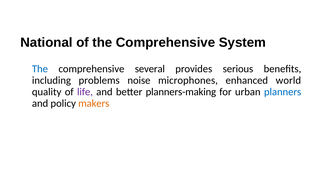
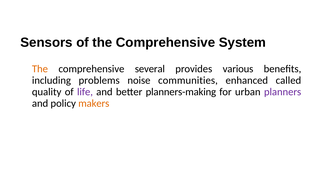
National: National -> Sensors
The at (40, 69) colour: blue -> orange
serious: serious -> various
microphones: microphones -> communities
world: world -> called
planners colour: blue -> purple
